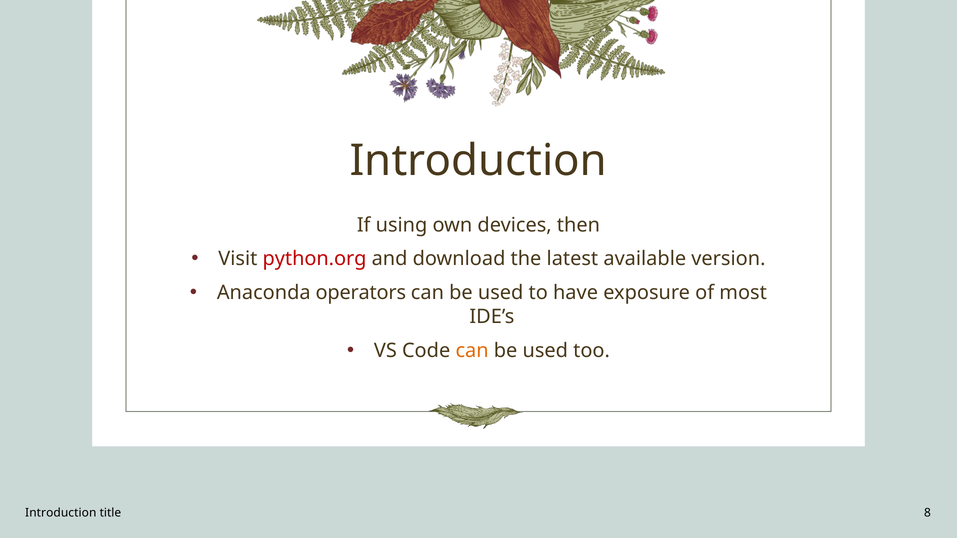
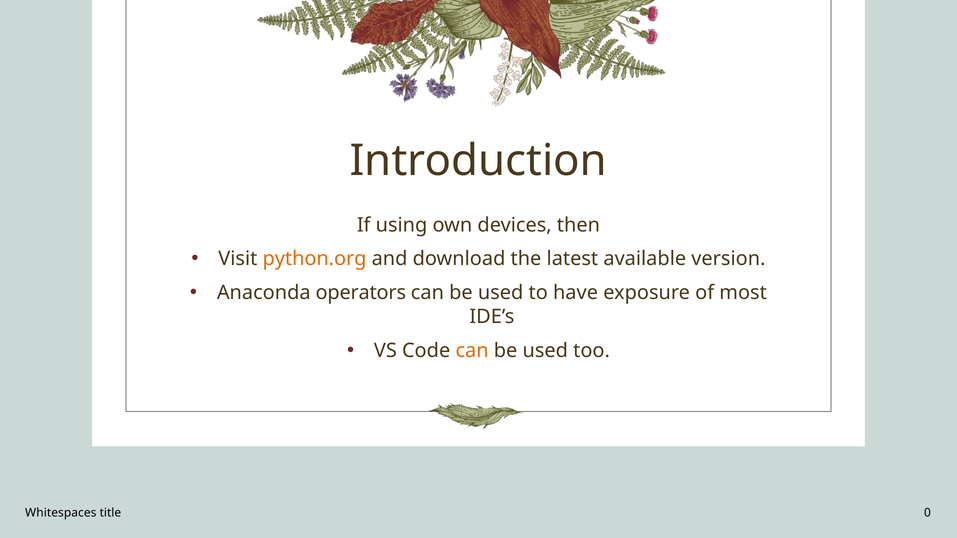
python.org colour: red -> orange
Introduction at (61, 513): Introduction -> Whitespaces
8: 8 -> 0
